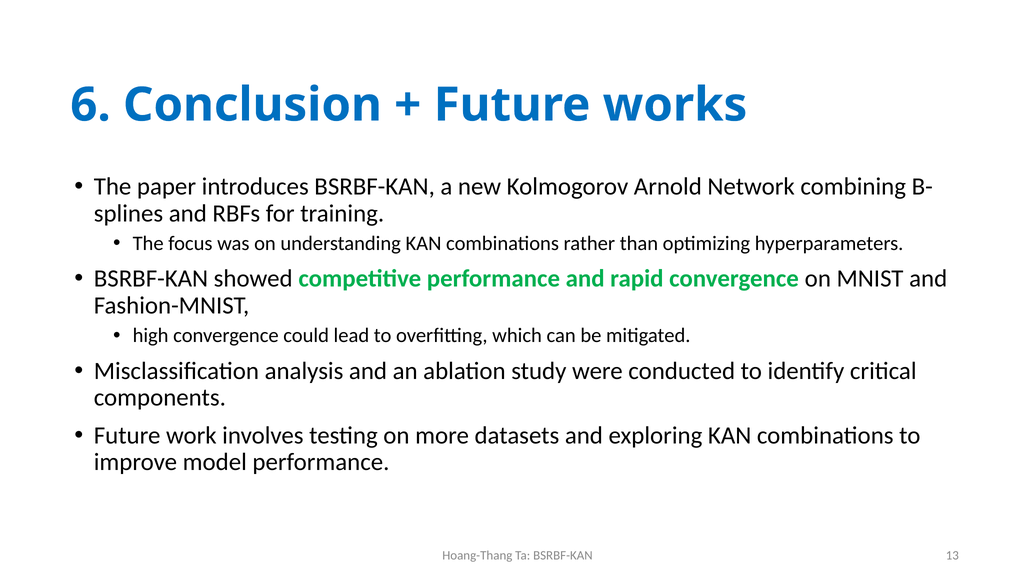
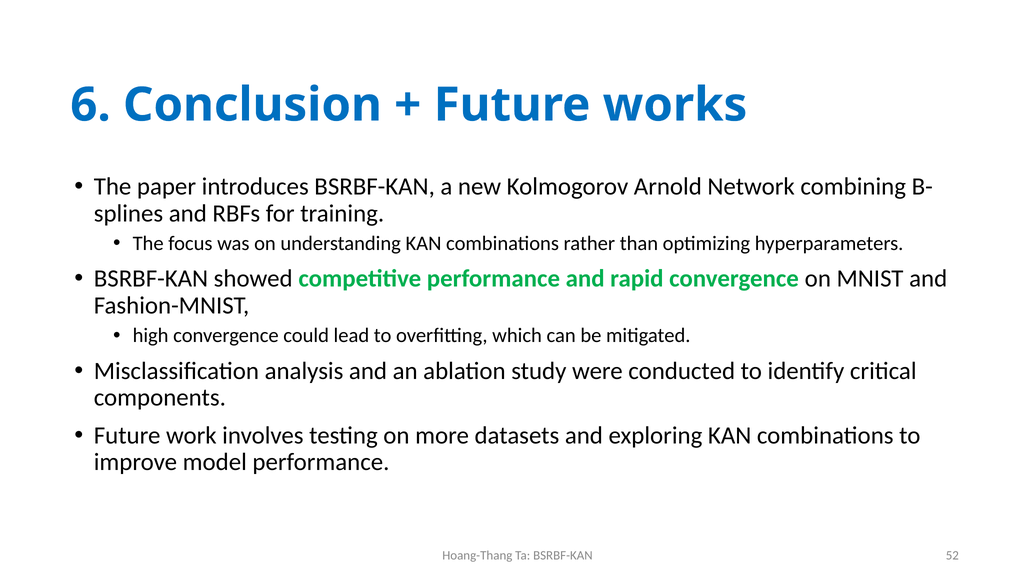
13: 13 -> 52
